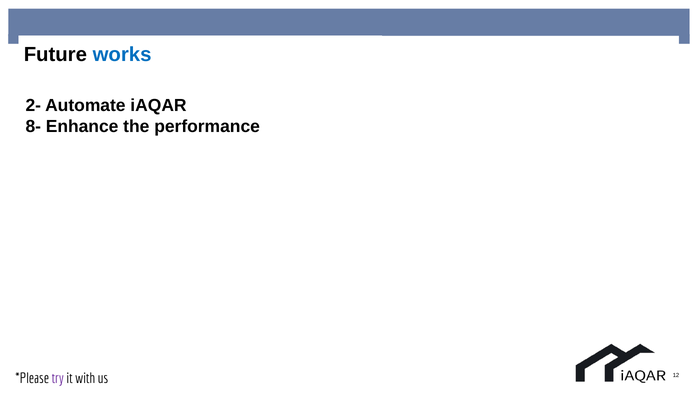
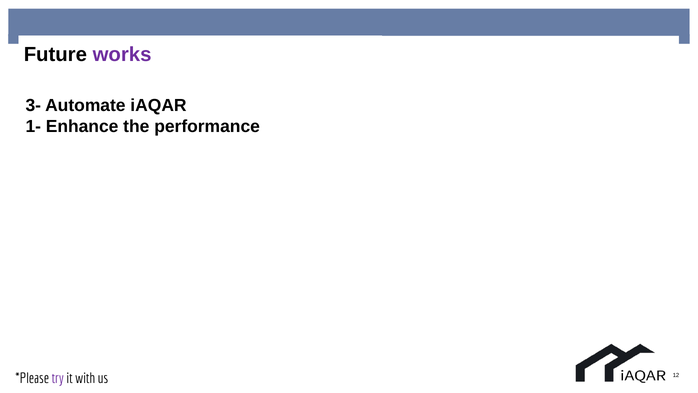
works colour: blue -> purple
2-: 2- -> 3-
8-: 8- -> 1-
